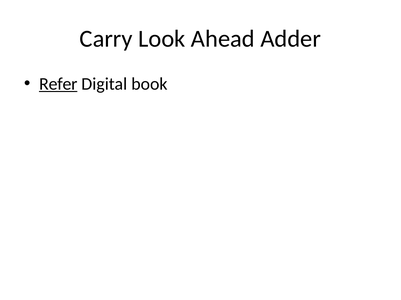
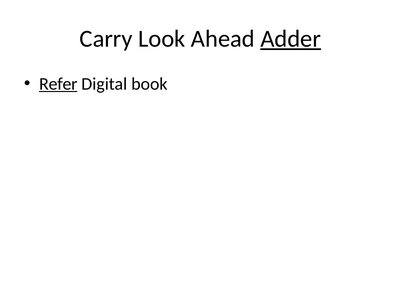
Adder underline: none -> present
